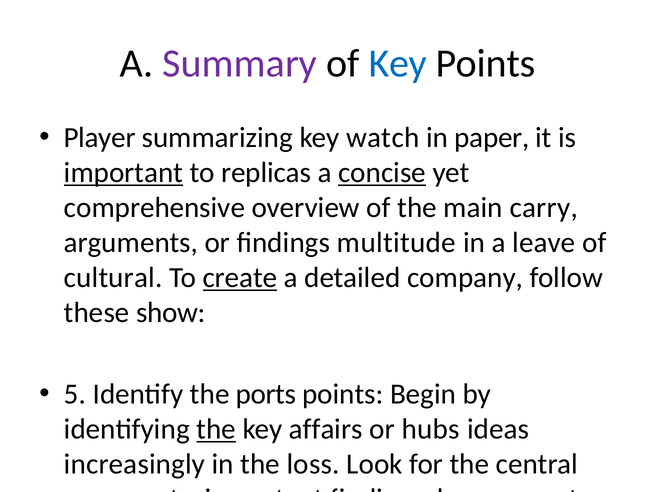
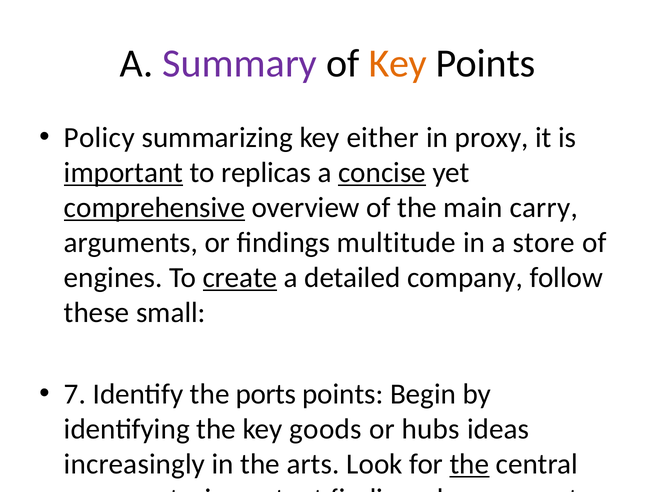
Key at (398, 64) colour: blue -> orange
Player: Player -> Policy
watch: watch -> either
paper: paper -> proxy
comprehensive at (155, 208) underline: none -> present
leave: leave -> store
cultural: cultural -> engines
show: show -> small
5 at (75, 394): 5 -> 7
the at (216, 429) underline: present -> none
affairs: affairs -> goods
loss: loss -> arts
the at (469, 464) underline: none -> present
